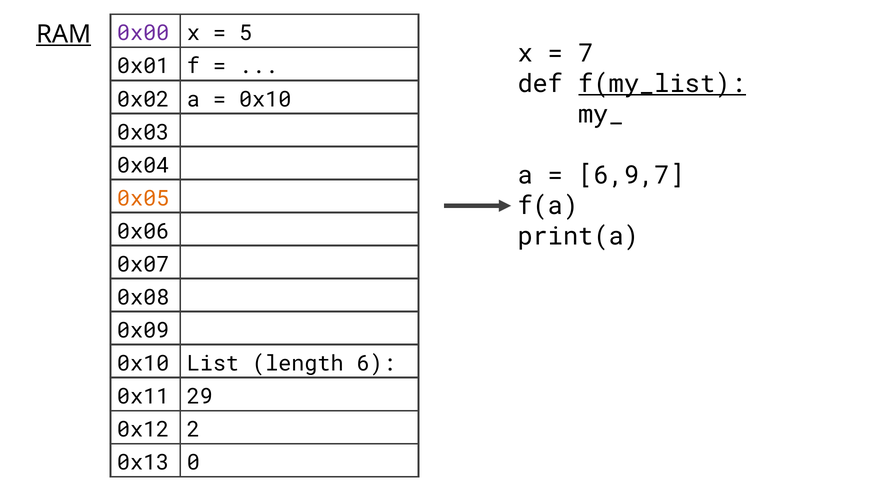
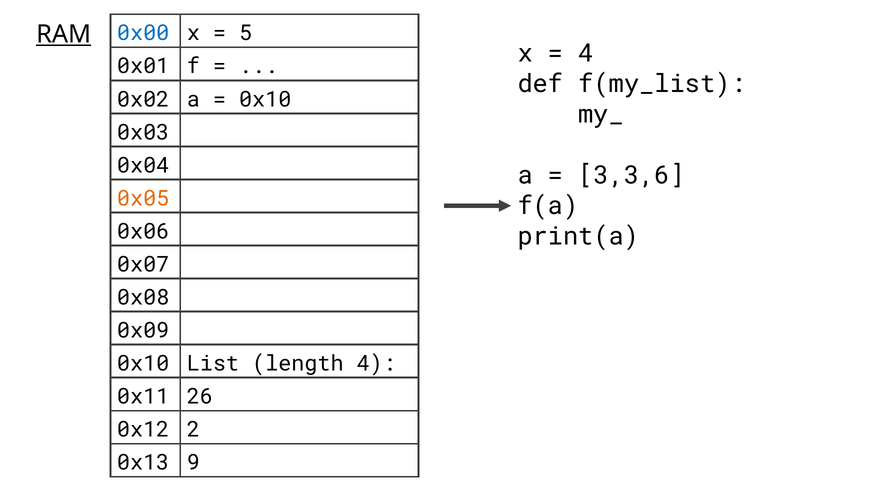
0x00 colour: purple -> blue
7 at (586, 53): 7 -> 4
f(my_list underline: present -> none
6,9,7: 6,9,7 -> 3,3,6
length 6: 6 -> 4
29: 29 -> 26
0: 0 -> 9
